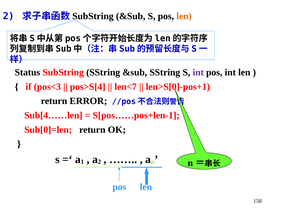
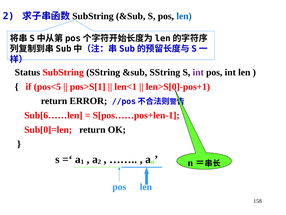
len at (184, 16) colour: orange -> blue
pos<3: pos<3 -> pos<5
pos>S[4: pos>S[4 -> pos>S[1
len<7: len<7 -> len<1
Sub[4……len: Sub[4……len -> Sub[6……len
